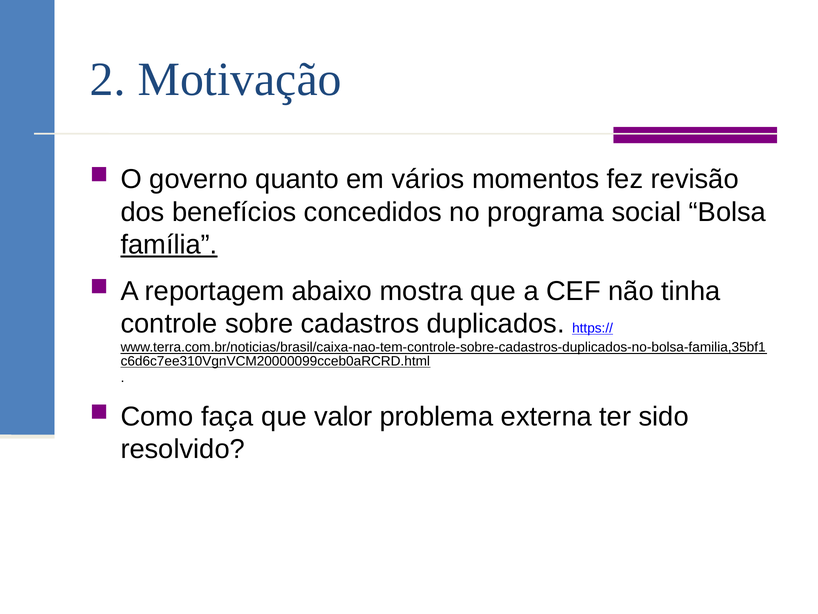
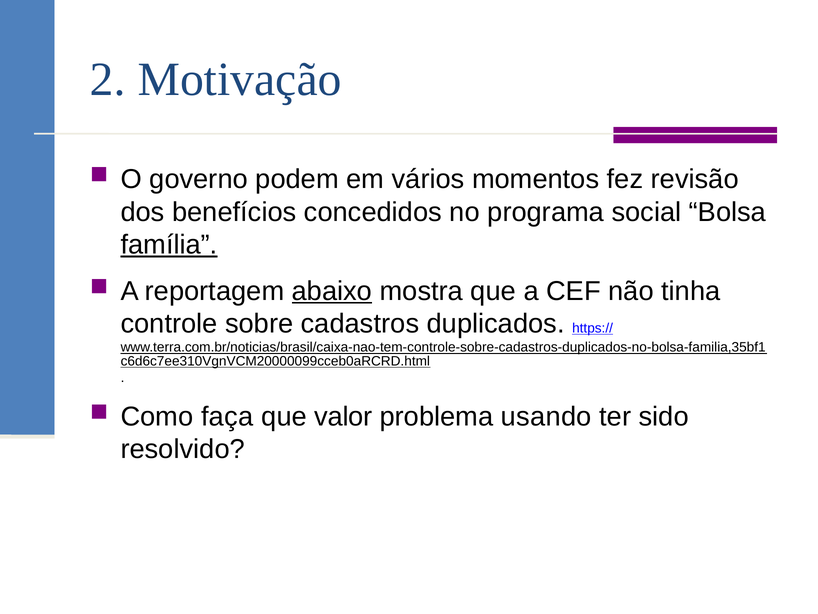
quanto: quanto -> podem
abaixo underline: none -> present
externa: externa -> usando
